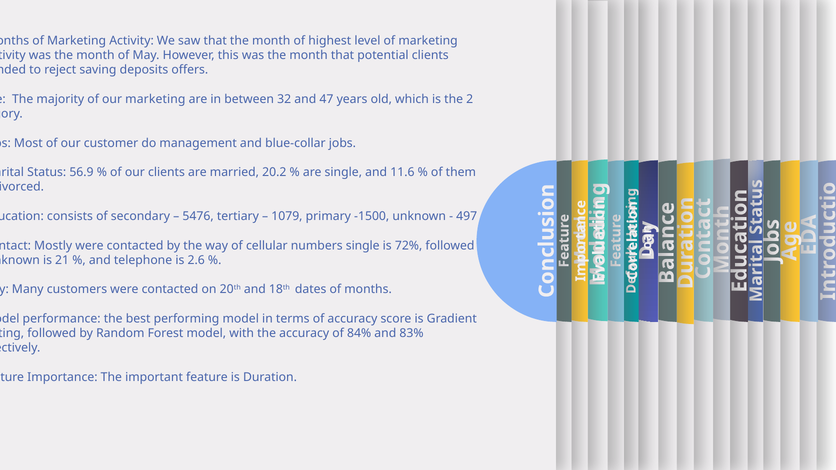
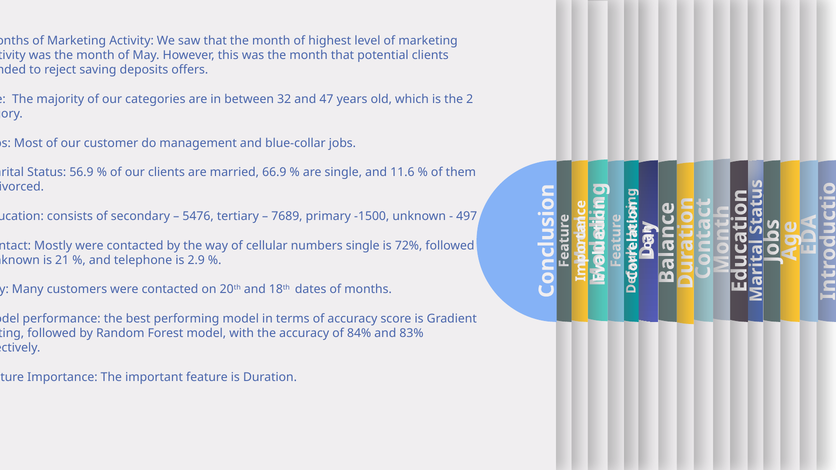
our marketing: marketing -> categories
20.2: 20.2 -> 66.9
1079: 1079 -> 7689
2.6: 2.6 -> 2.9
